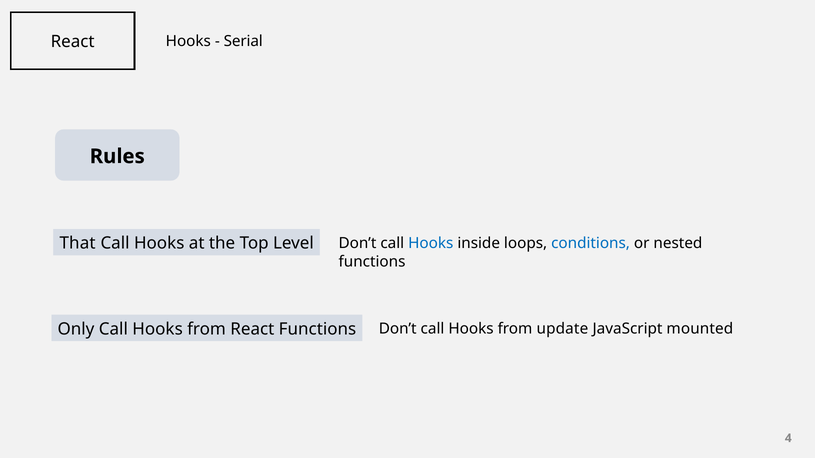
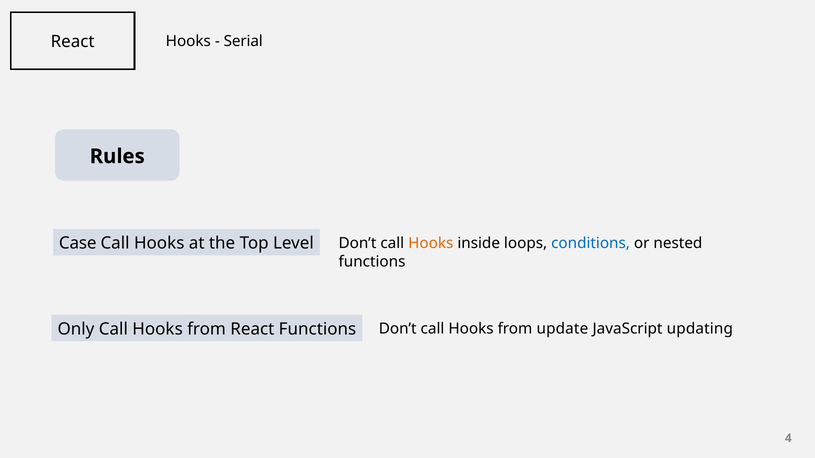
That: That -> Case
Hooks at (431, 243) colour: blue -> orange
mounted: mounted -> updating
